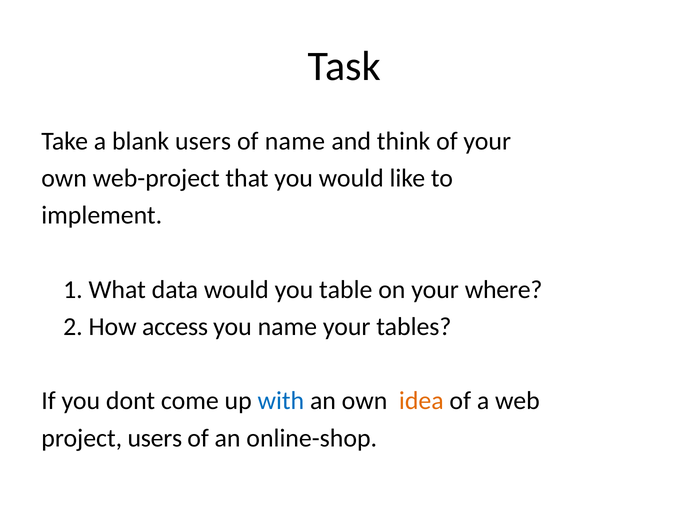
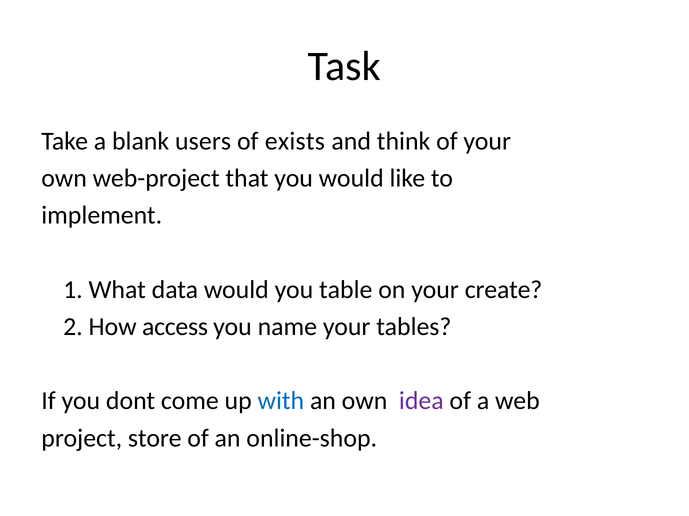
of name: name -> exists
where: where -> create
idea colour: orange -> purple
project users: users -> store
